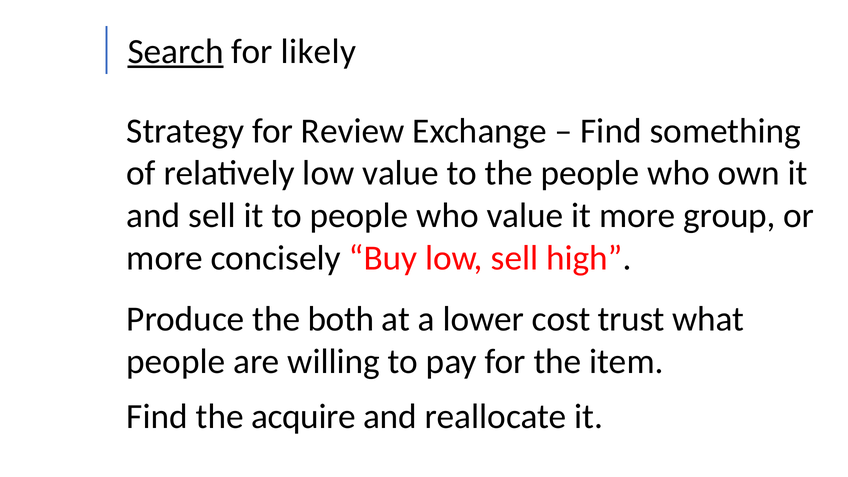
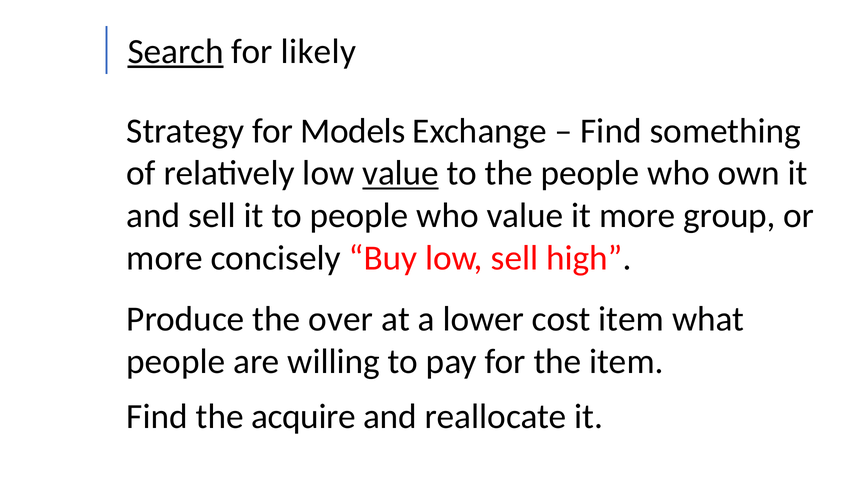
Review: Review -> Models
value at (401, 173) underline: none -> present
both: both -> over
cost trust: trust -> item
